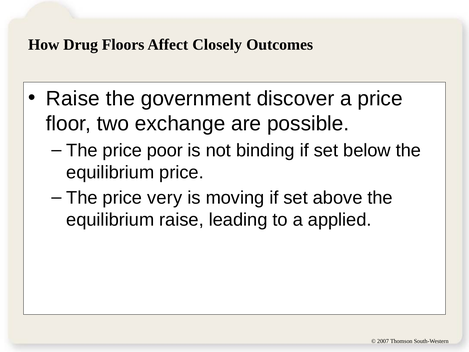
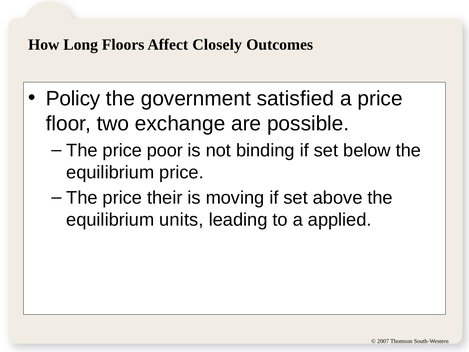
Drug: Drug -> Long
Raise at (73, 98): Raise -> Policy
discover: discover -> satisfied
very: very -> their
equilibrium raise: raise -> units
